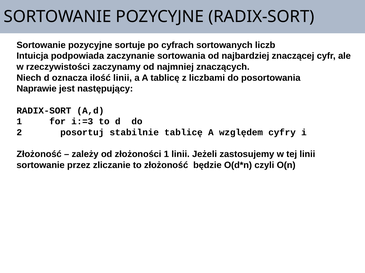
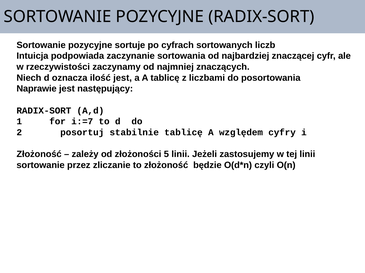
ilość linii: linii -> jest
i:=3: i:=3 -> i:=7
złożoności 1: 1 -> 5
